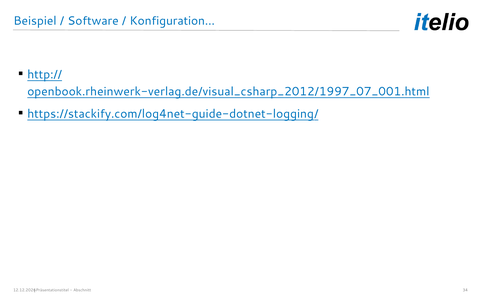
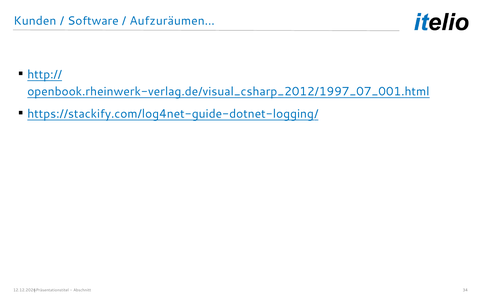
Beispiel: Beispiel -> Kunden
Konfiguration…: Konfiguration… -> Aufzuräumen…
